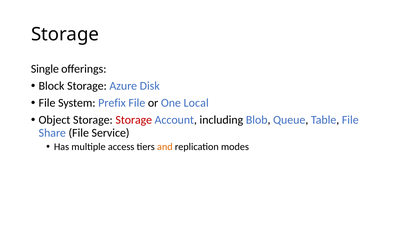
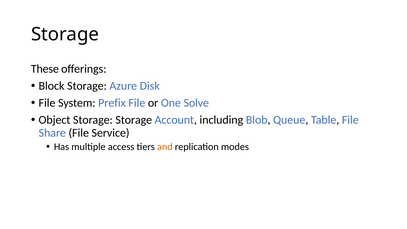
Single: Single -> These
Local: Local -> Solve
Storage at (134, 120) colour: red -> black
